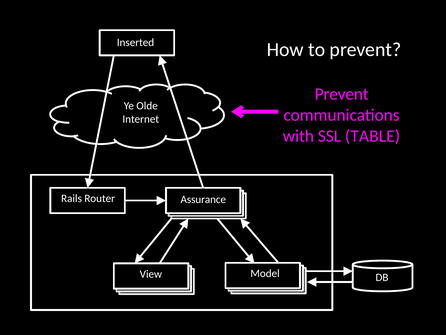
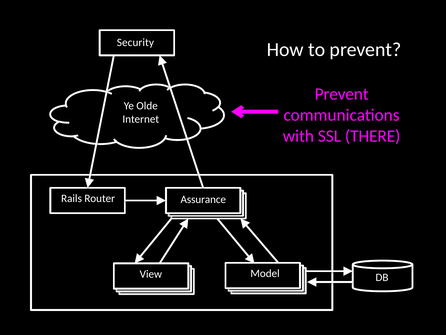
Inserted: Inserted -> Security
TABLE: TABLE -> THERE
